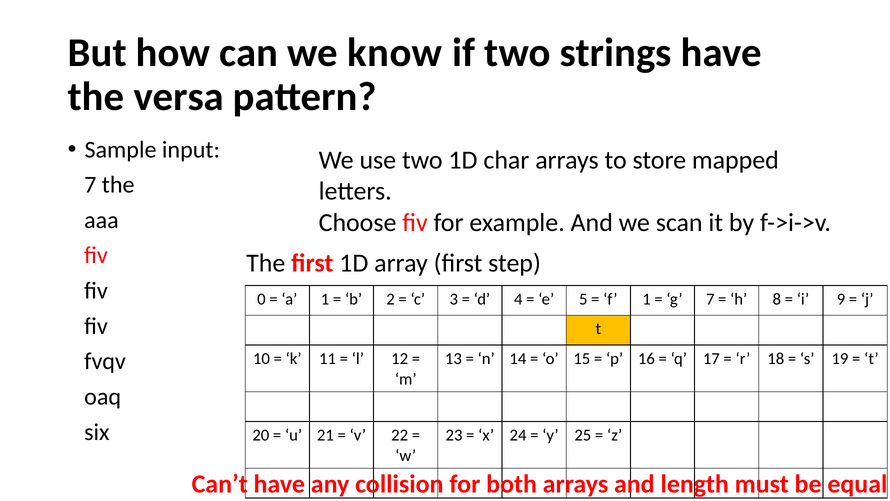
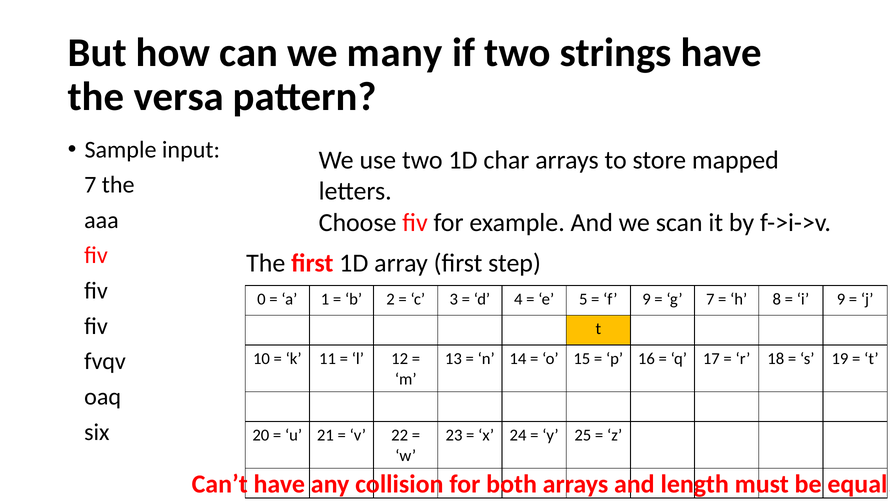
know: know -> many
f 1: 1 -> 9
